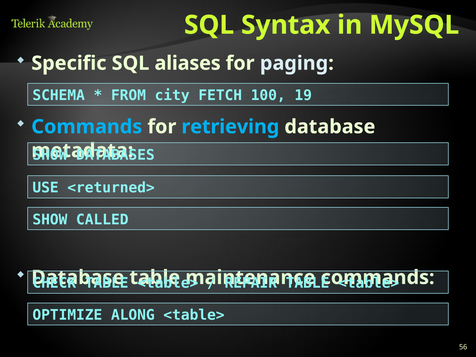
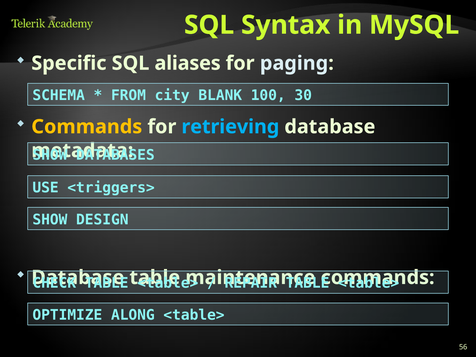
FETCH: FETCH -> BLANK
19: 19 -> 30
Commands at (87, 127) colour: light blue -> yellow
<returned>: <returned> -> <triggers>
CALLED: CALLED -> DESIGN
